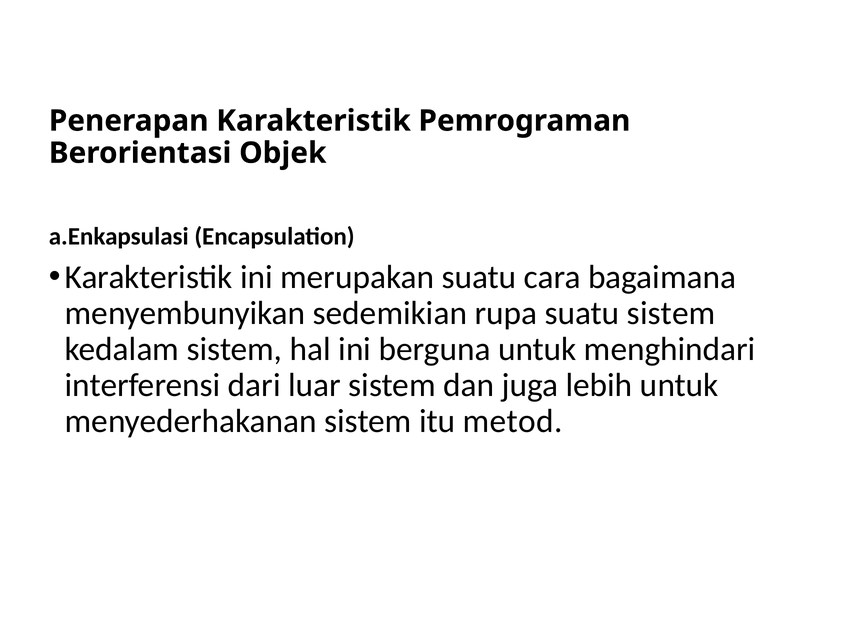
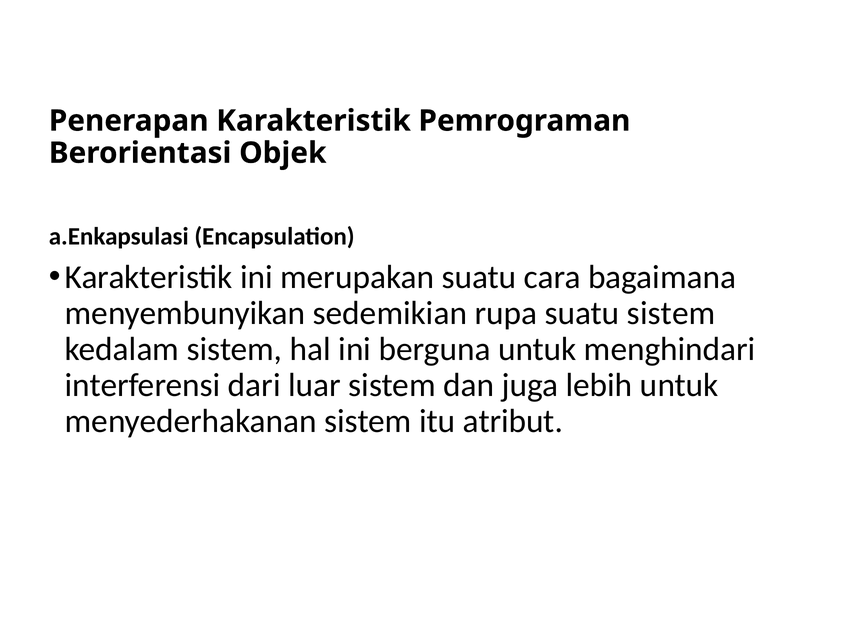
metod: metod -> atribut
